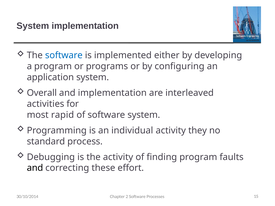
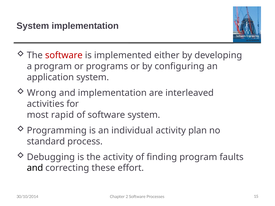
software at (64, 55) colour: blue -> red
Overall: Overall -> Wrong
they: they -> plan
